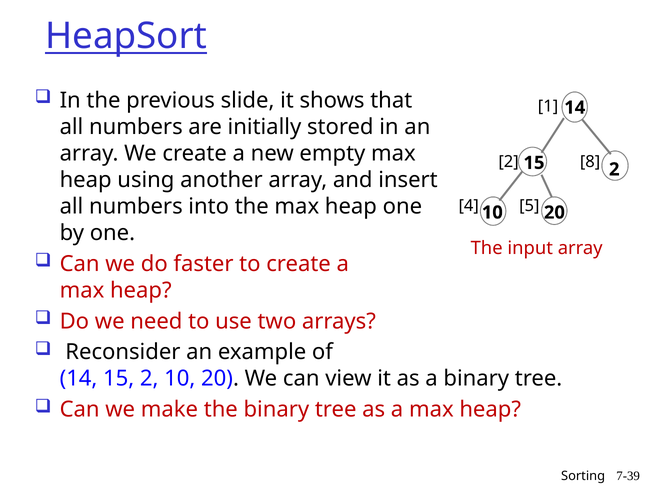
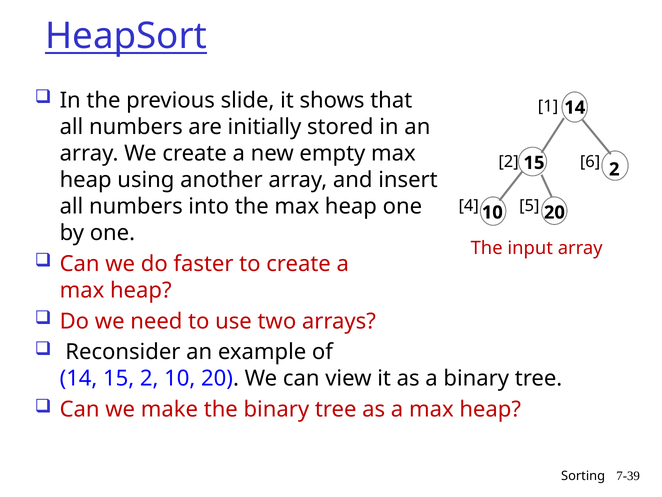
8: 8 -> 6
